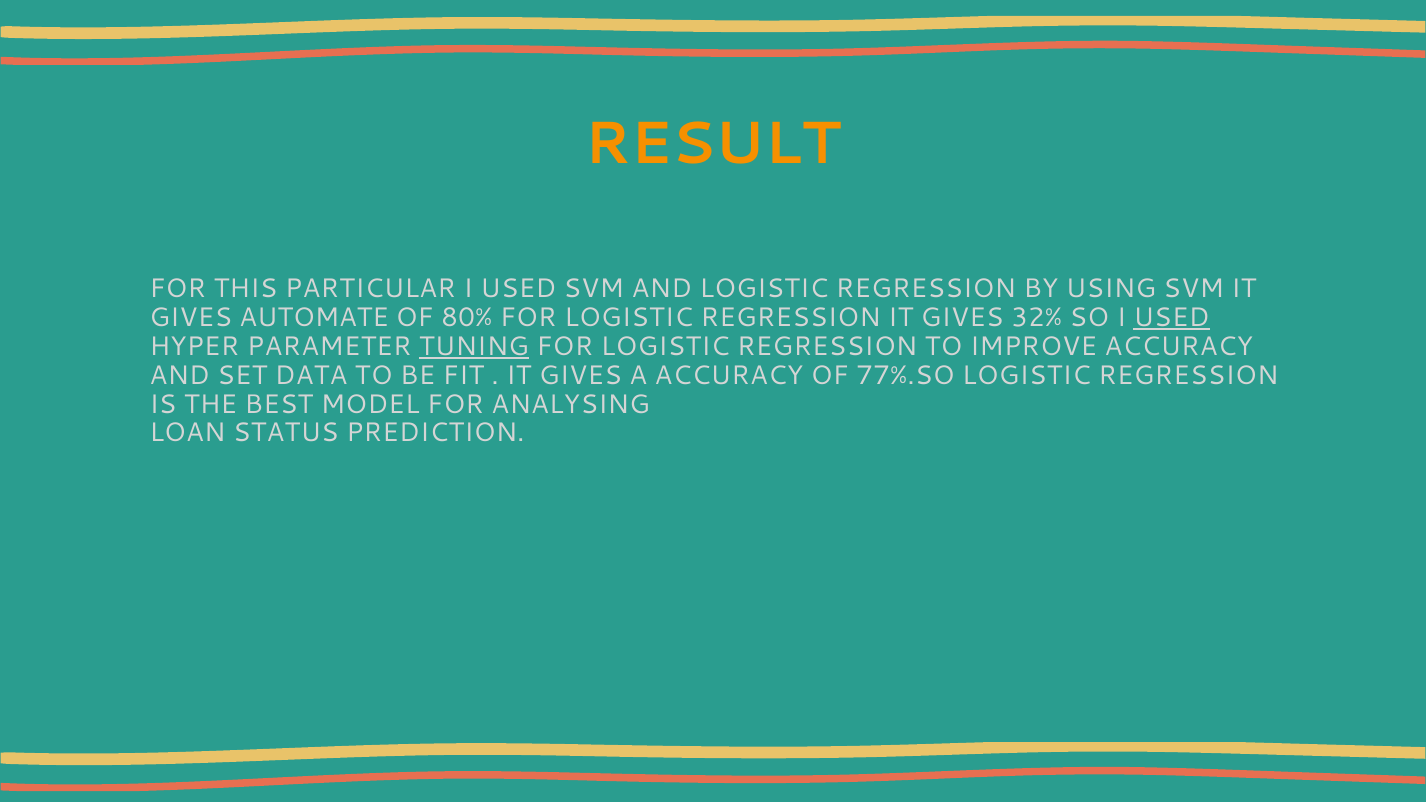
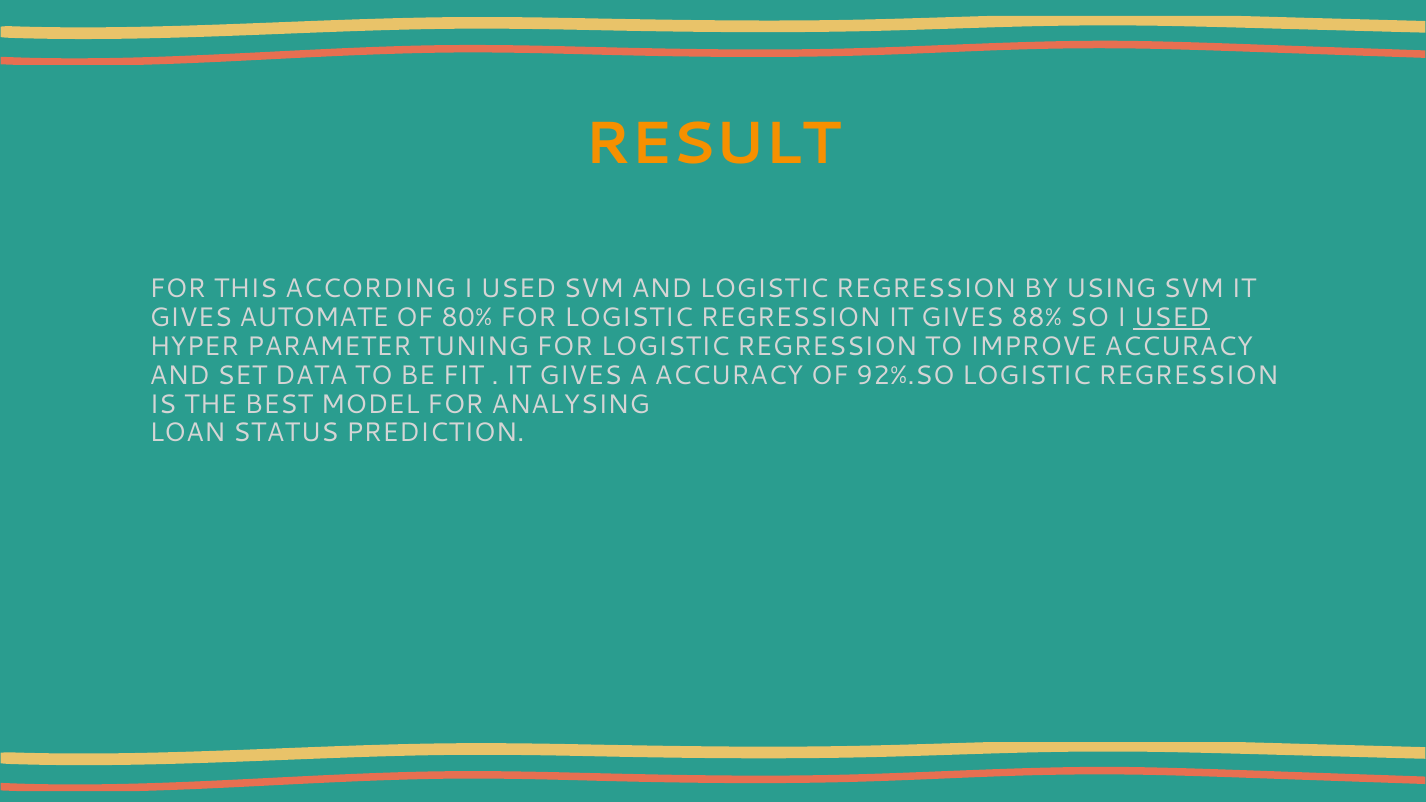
PARTICULAR: PARTICULAR -> ACCORDING
32%: 32% -> 88%
TUNING underline: present -> none
77%.SO: 77%.SO -> 92%.SO
